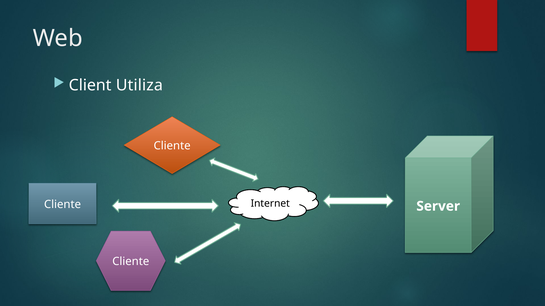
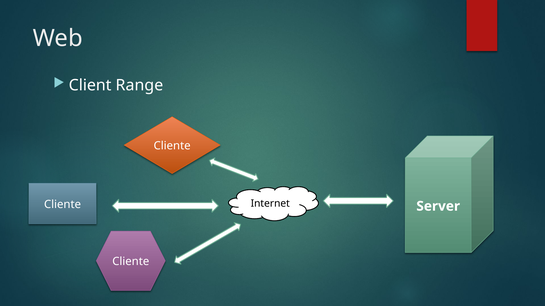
Utiliza: Utiliza -> Range
